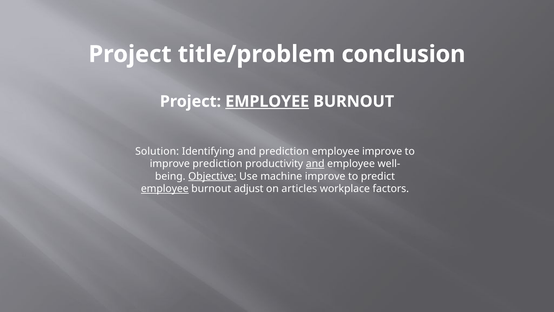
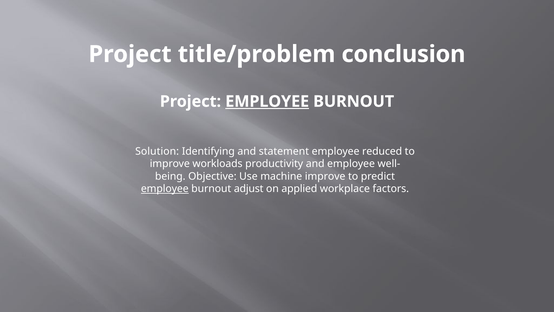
and prediction: prediction -> statement
employee improve: improve -> reduced
improve prediction: prediction -> workloads
and at (315, 164) underline: present -> none
Objective underline: present -> none
articles: articles -> applied
